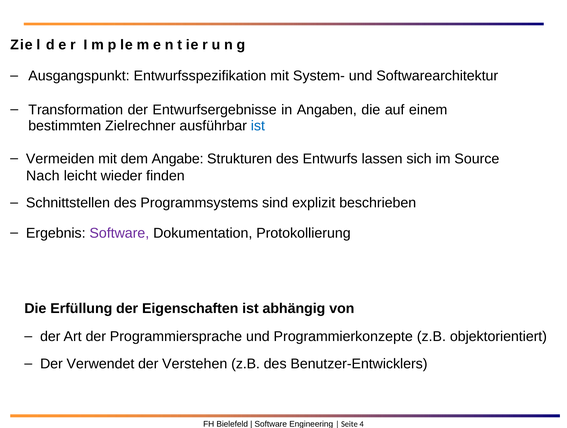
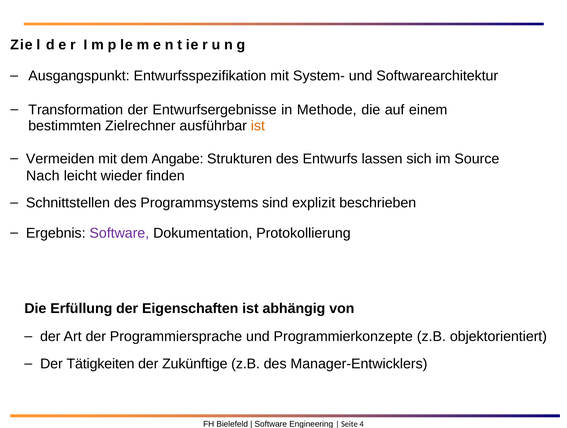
Angaben: Angaben -> Methode
ist at (258, 126) colour: blue -> orange
Verwendet: Verwendet -> Tätigkeiten
Verstehen: Verstehen -> Zukünftige
Benutzer-Entwicklers: Benutzer-Entwicklers -> Manager-Entwicklers
